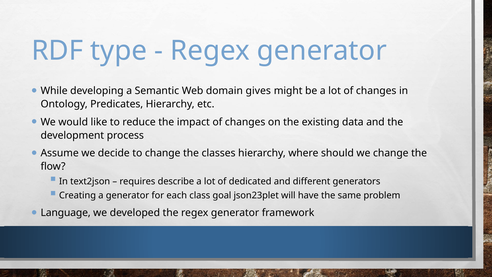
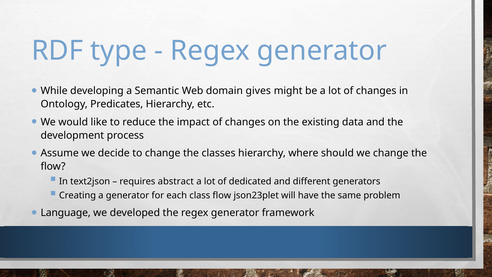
describe: describe -> abstract
class goal: goal -> flow
